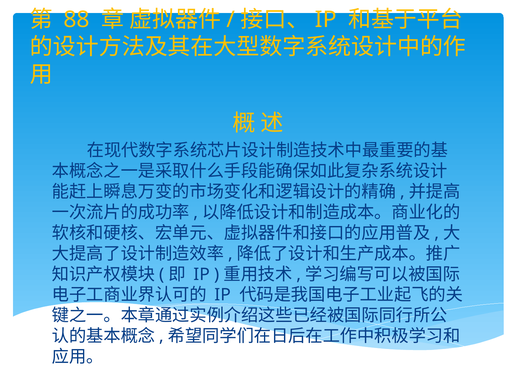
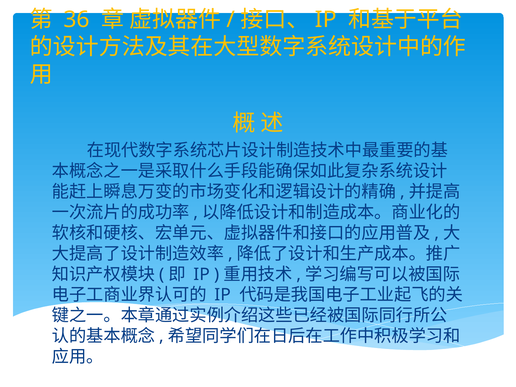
88: 88 -> 36
